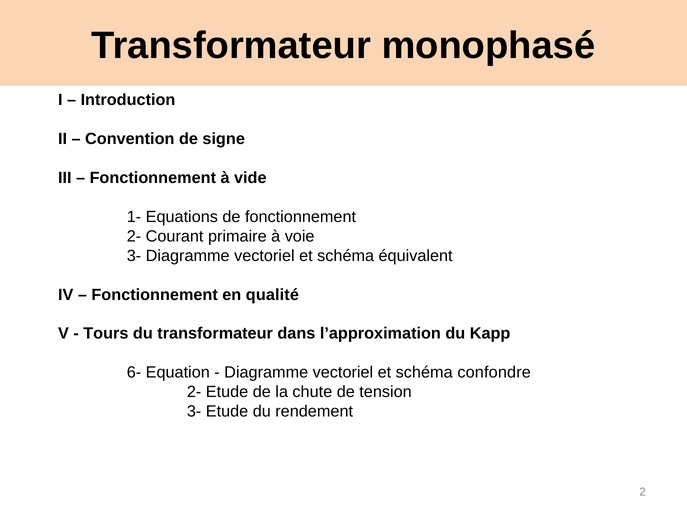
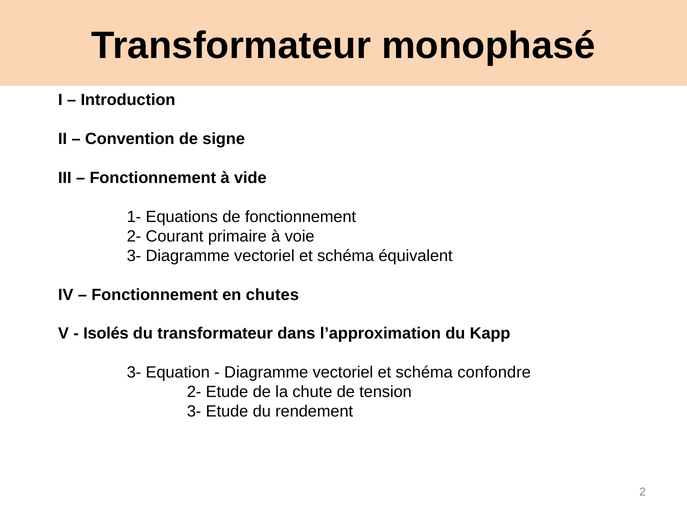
qualité: qualité -> chutes
Tours: Tours -> Isolés
6- at (134, 373): 6- -> 3-
